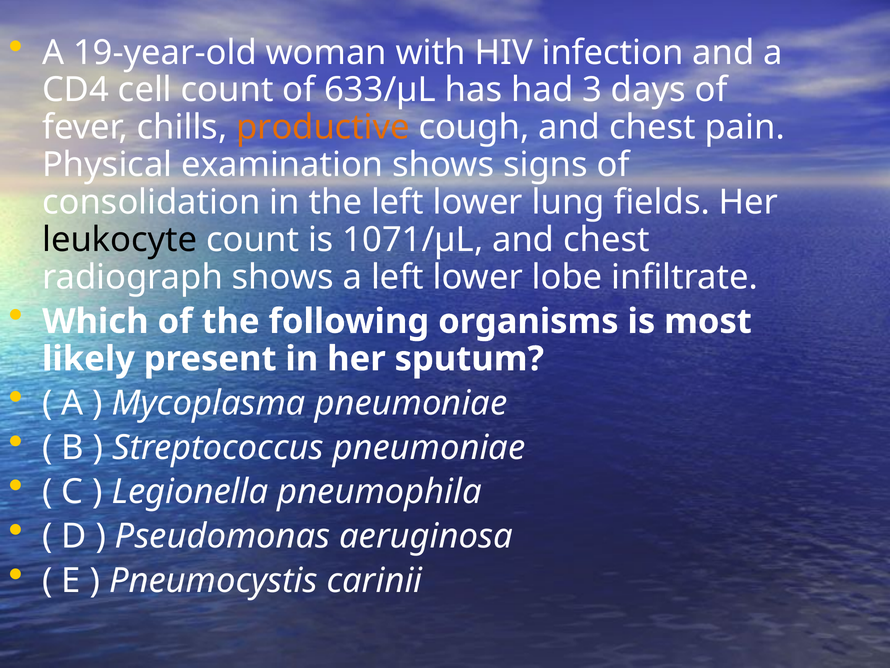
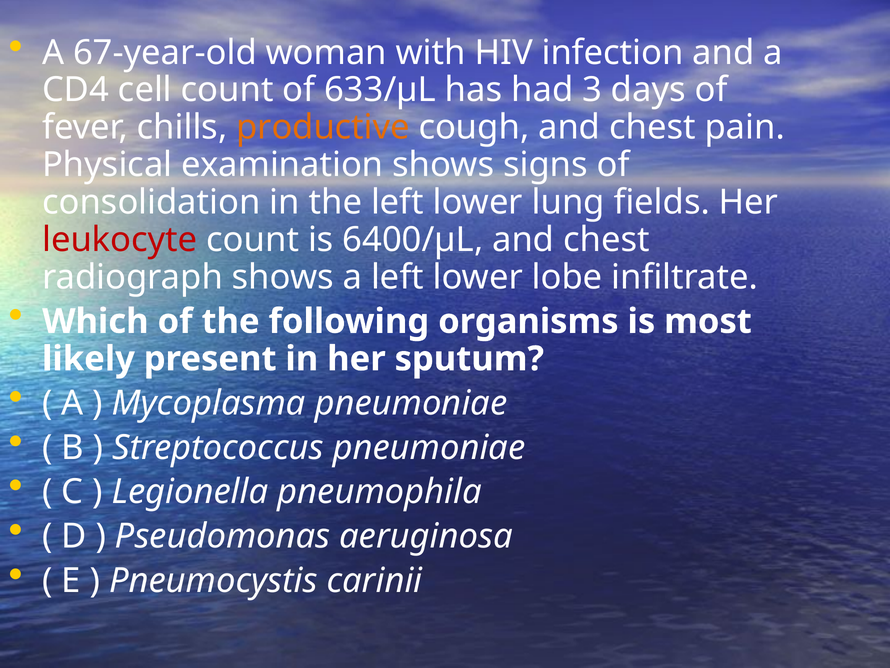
19-year-old: 19-year-old -> 67-year-old
leukocyte colour: black -> red
1071/µL: 1071/µL -> 6400/µL
